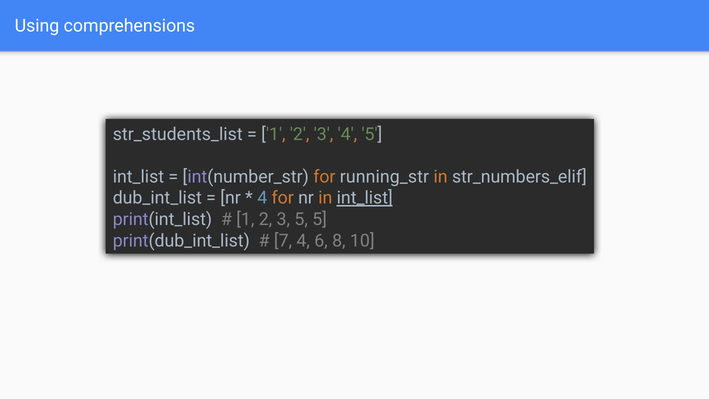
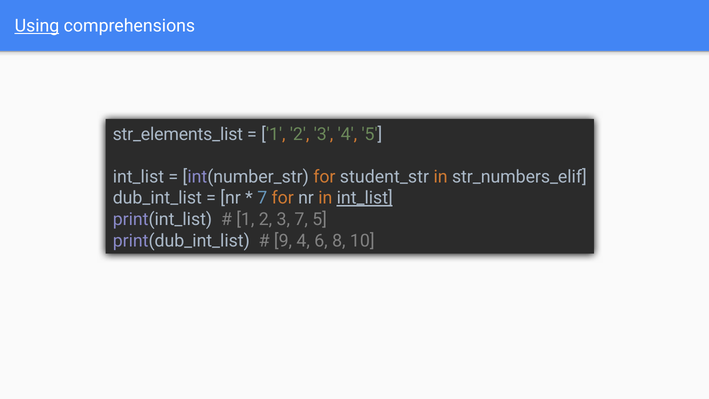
Using underline: none -> present
str_students_list: str_students_list -> str_elements_list
running_str: running_str -> student_str
4 at (262, 198): 4 -> 7
3 5: 5 -> 7
7: 7 -> 9
